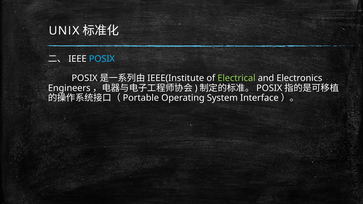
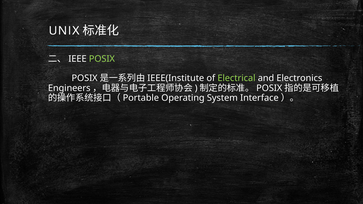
POSIX at (102, 59) colour: light blue -> light green
